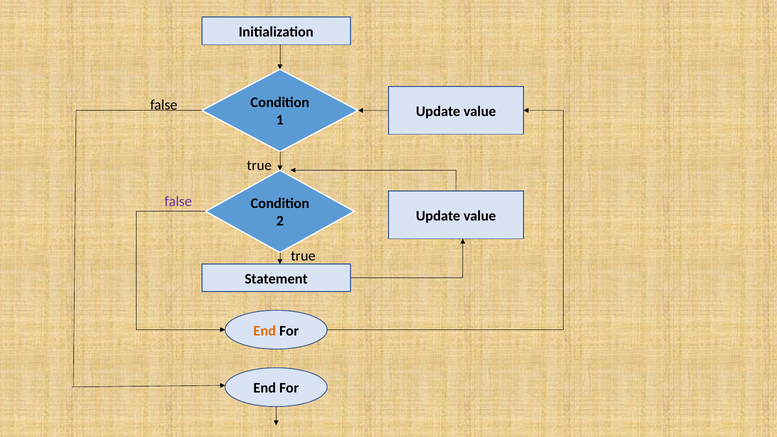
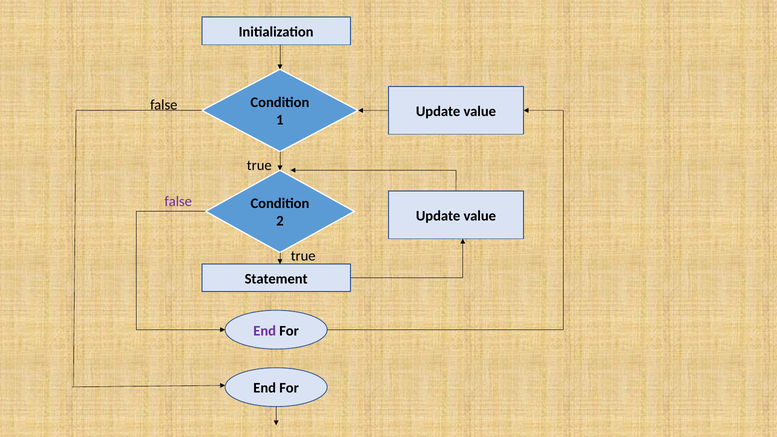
End at (265, 331) colour: orange -> purple
